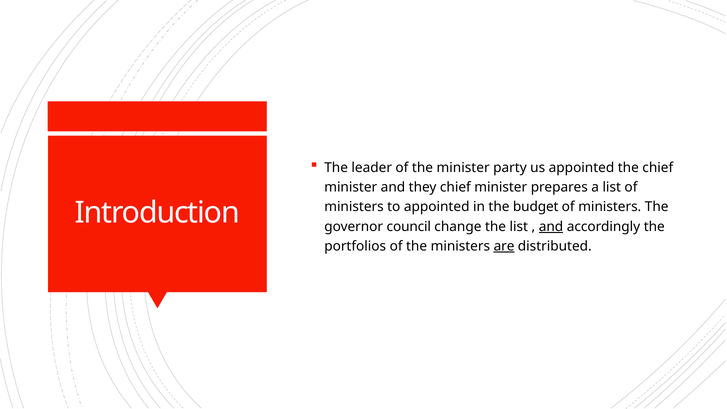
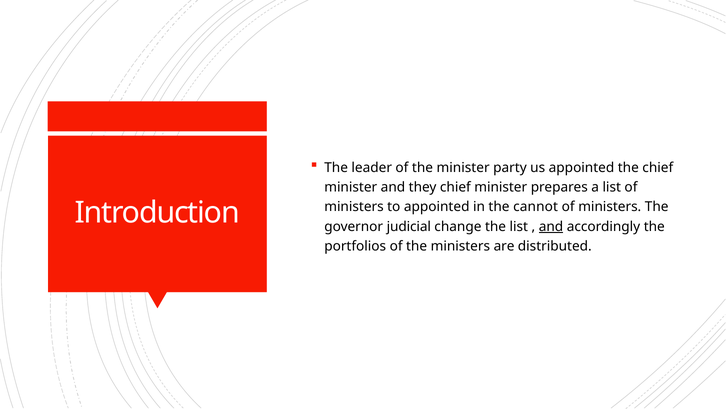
budget: budget -> cannot
council: council -> judicial
are underline: present -> none
